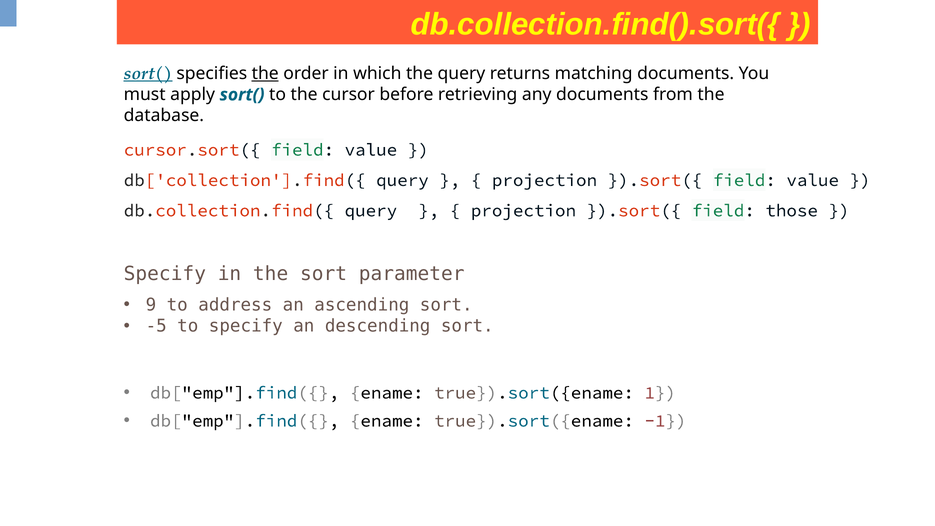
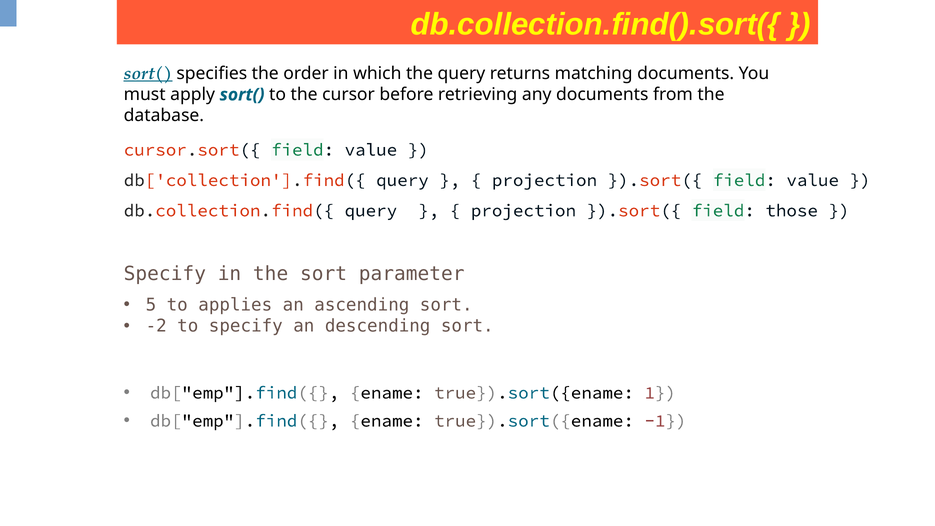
the at (265, 74) underline: present -> none
9: 9 -> 5
address: address -> applies
-5: -5 -> -2
